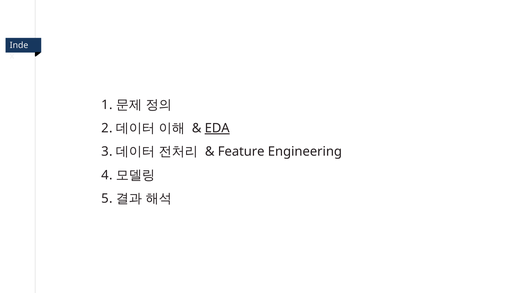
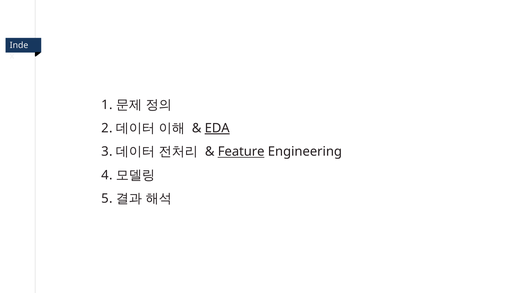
Feature underline: none -> present
